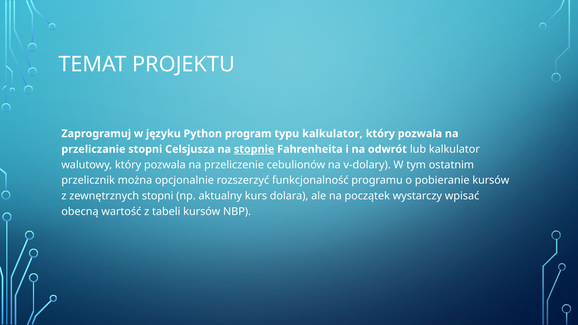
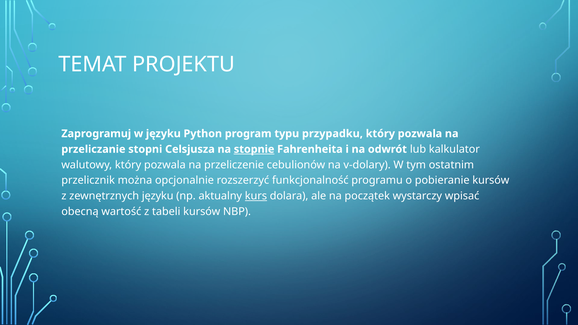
typu kalkulator: kalkulator -> przypadku
zewnętrznych stopni: stopni -> języku
kurs underline: none -> present
